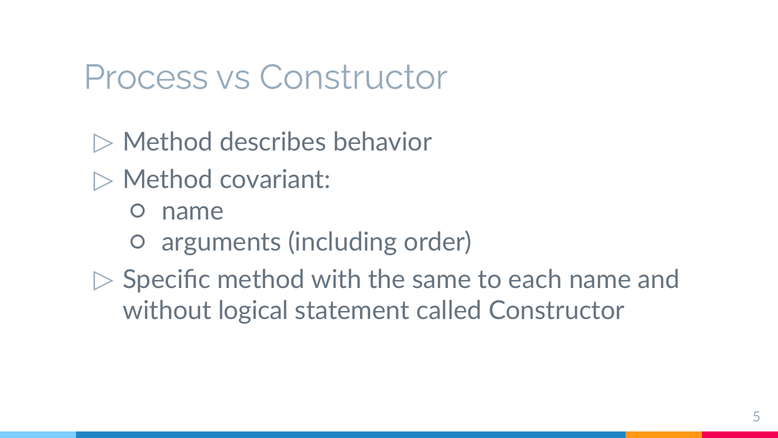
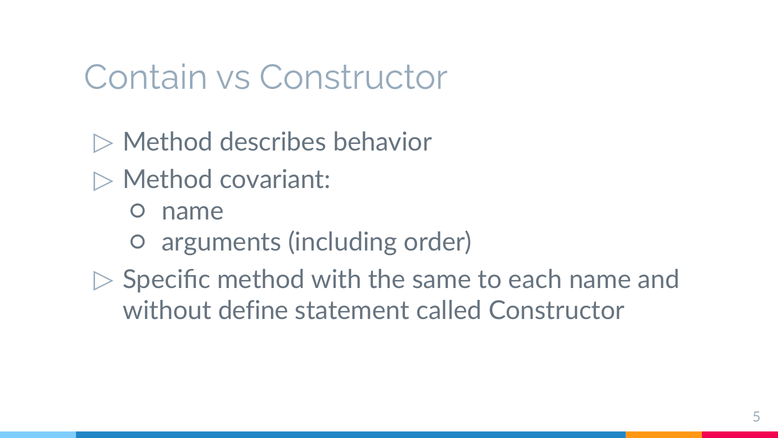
Process: Process -> Contain
logical: logical -> define
